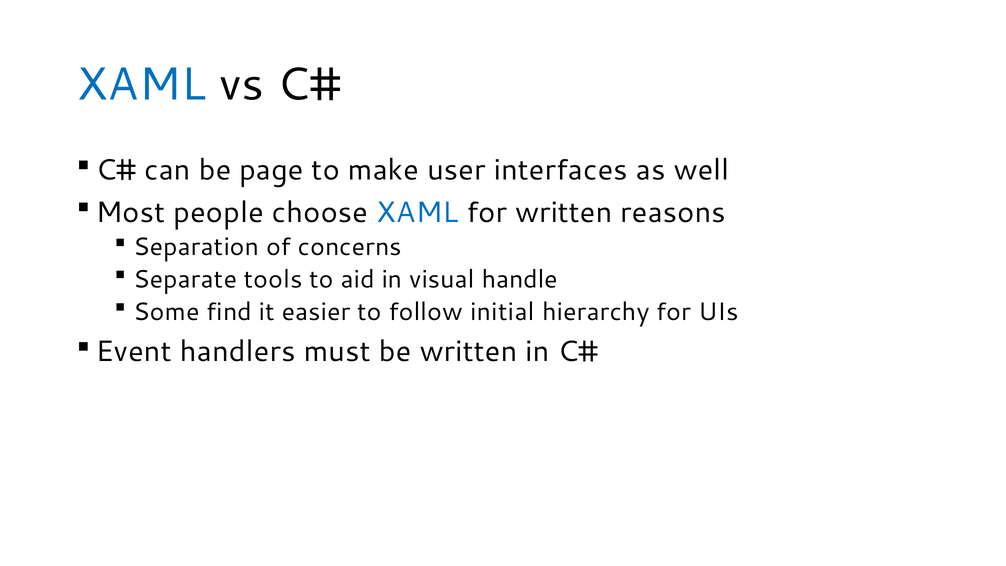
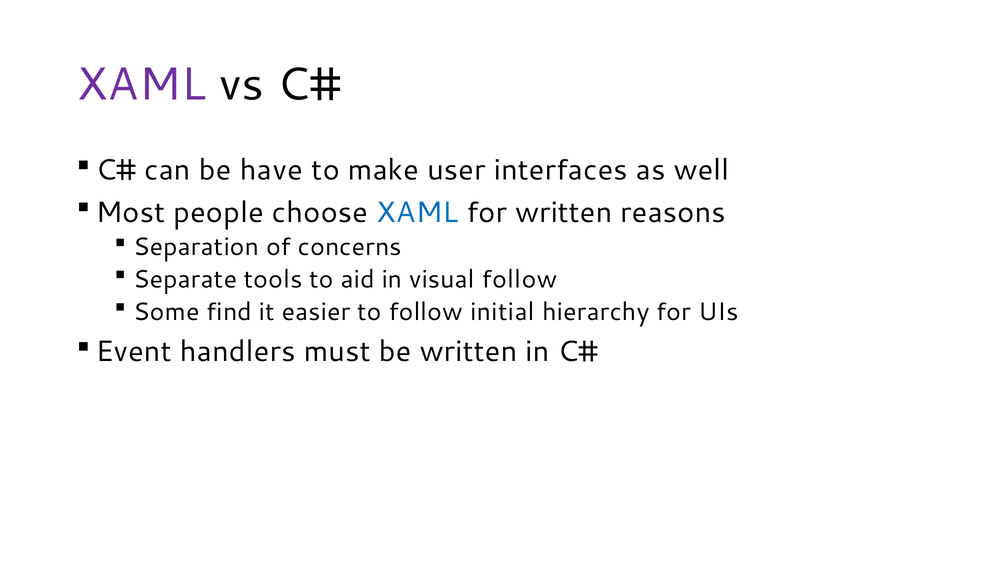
XAML at (142, 85) colour: blue -> purple
page: page -> have
visual handle: handle -> follow
